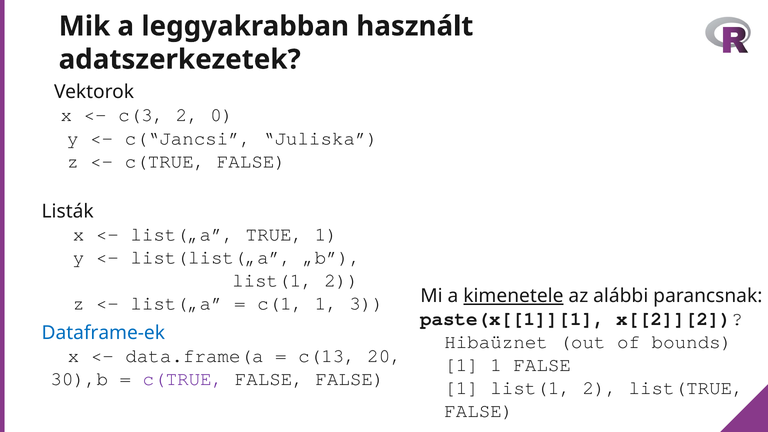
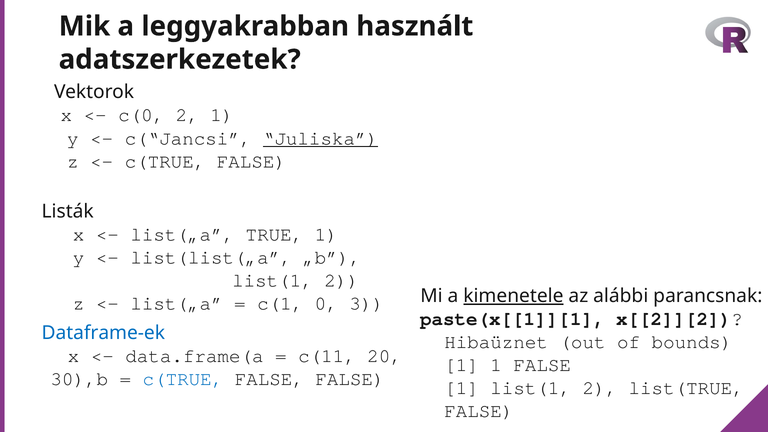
c(3: c(3 -> c(0
2 0: 0 -> 1
Juliska underline: none -> present
c(1 1: 1 -> 0
c(13: c(13 -> c(11
c(TRUE at (183, 379) colour: purple -> blue
